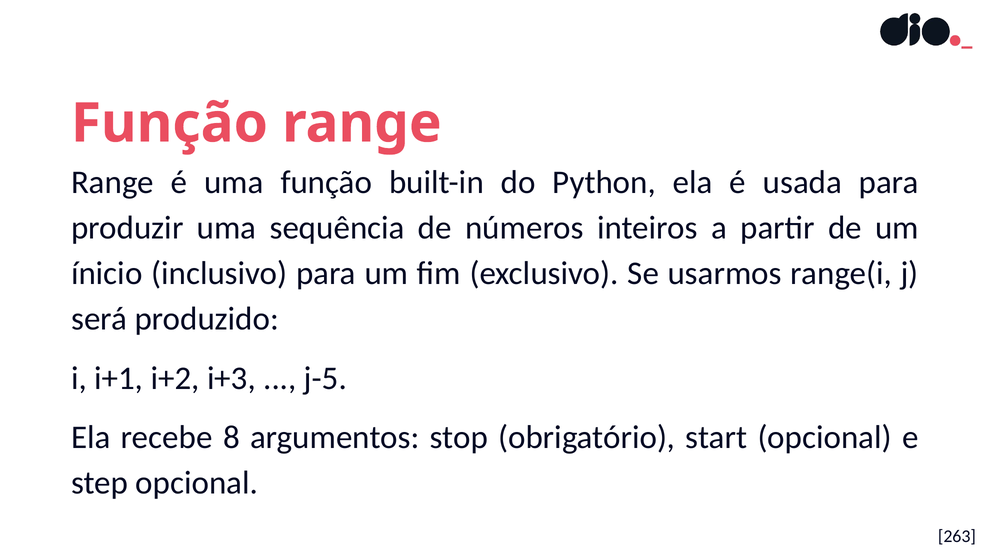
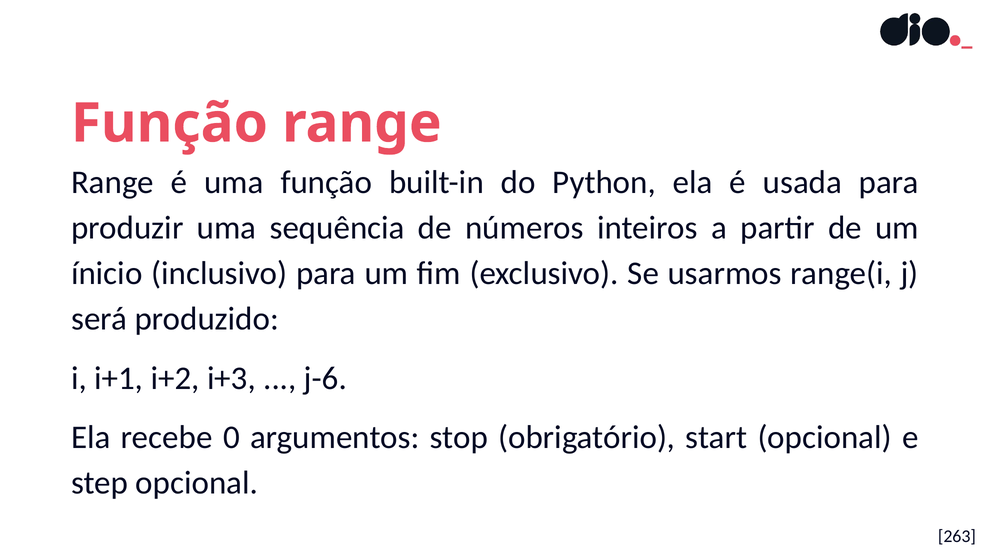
j-5: j-5 -> j-6
8: 8 -> 0
